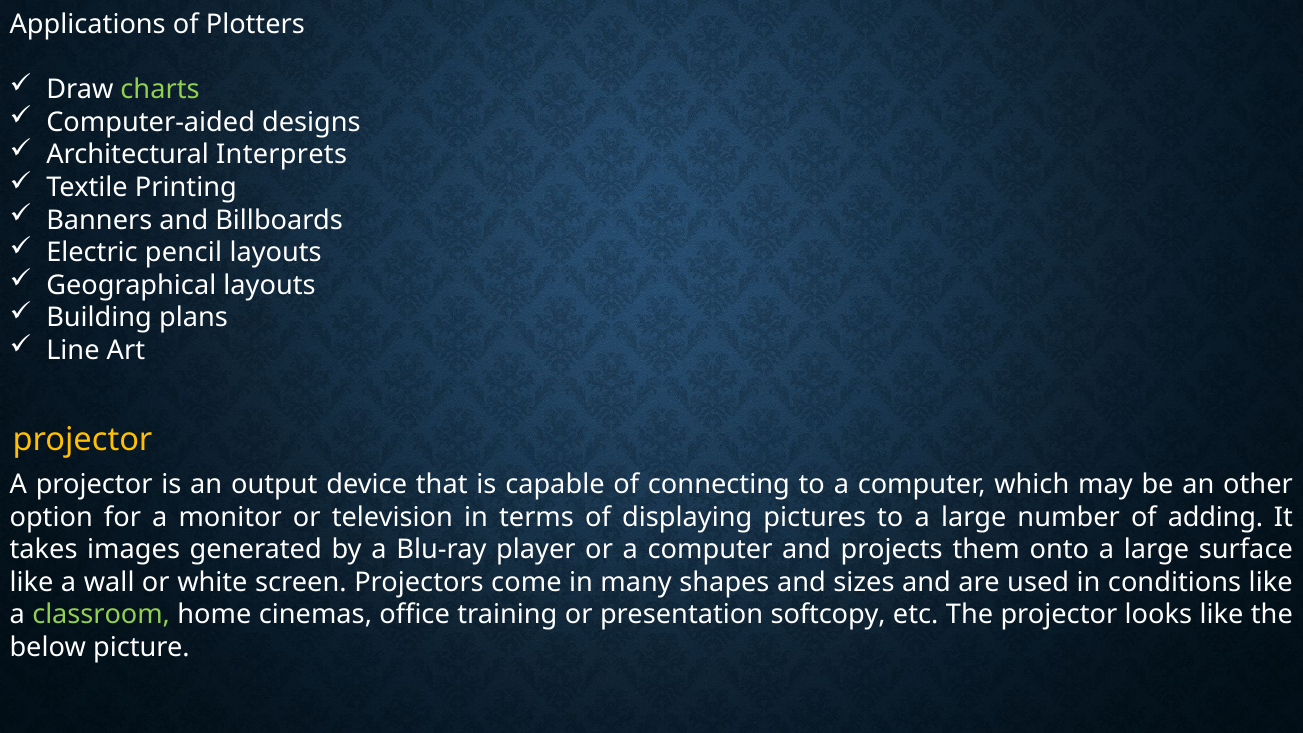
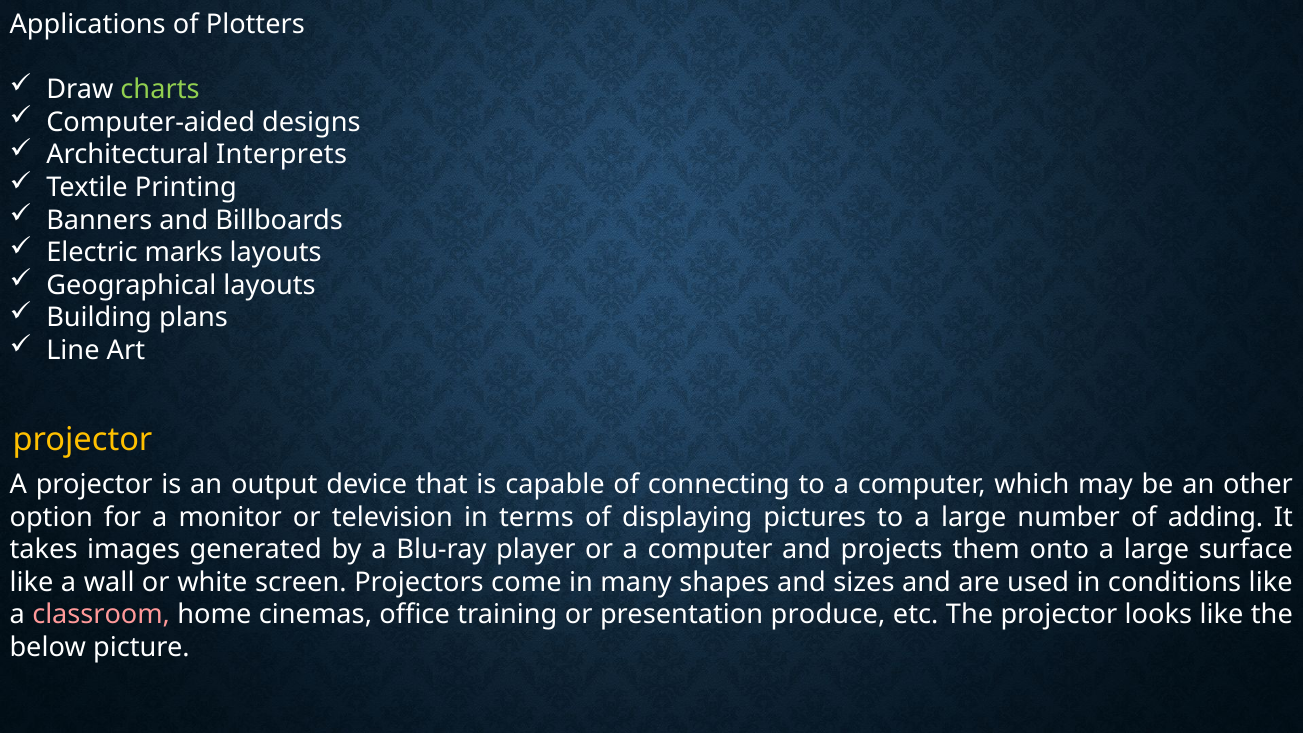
pencil: pencil -> marks
classroom colour: light green -> pink
softcopy: softcopy -> produce
